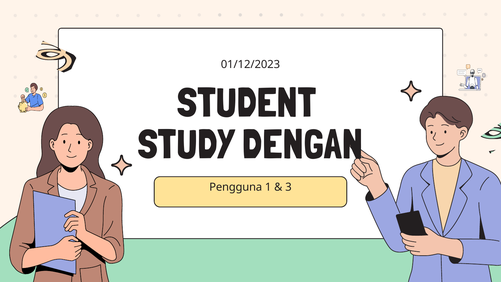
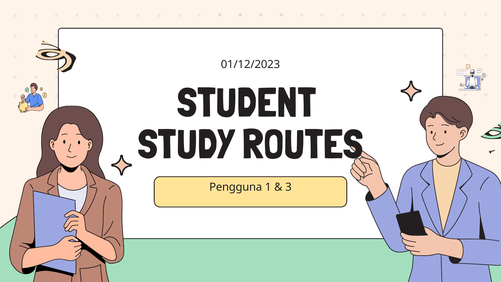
DENGAN: DENGAN -> ROUTES
